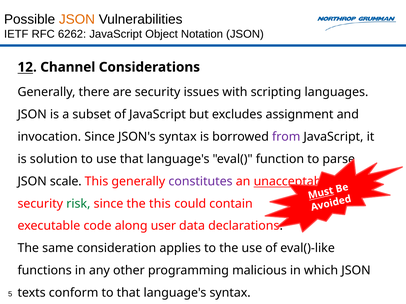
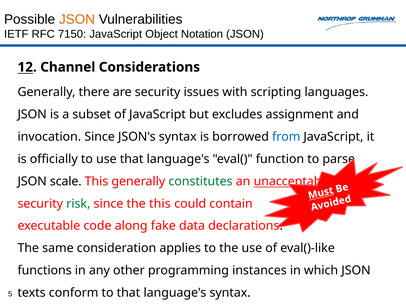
6262: 6262 -> 7150
from colour: purple -> blue
solution: solution -> officially
constitutes colour: purple -> green
user: user -> fake
malicious: malicious -> instances
